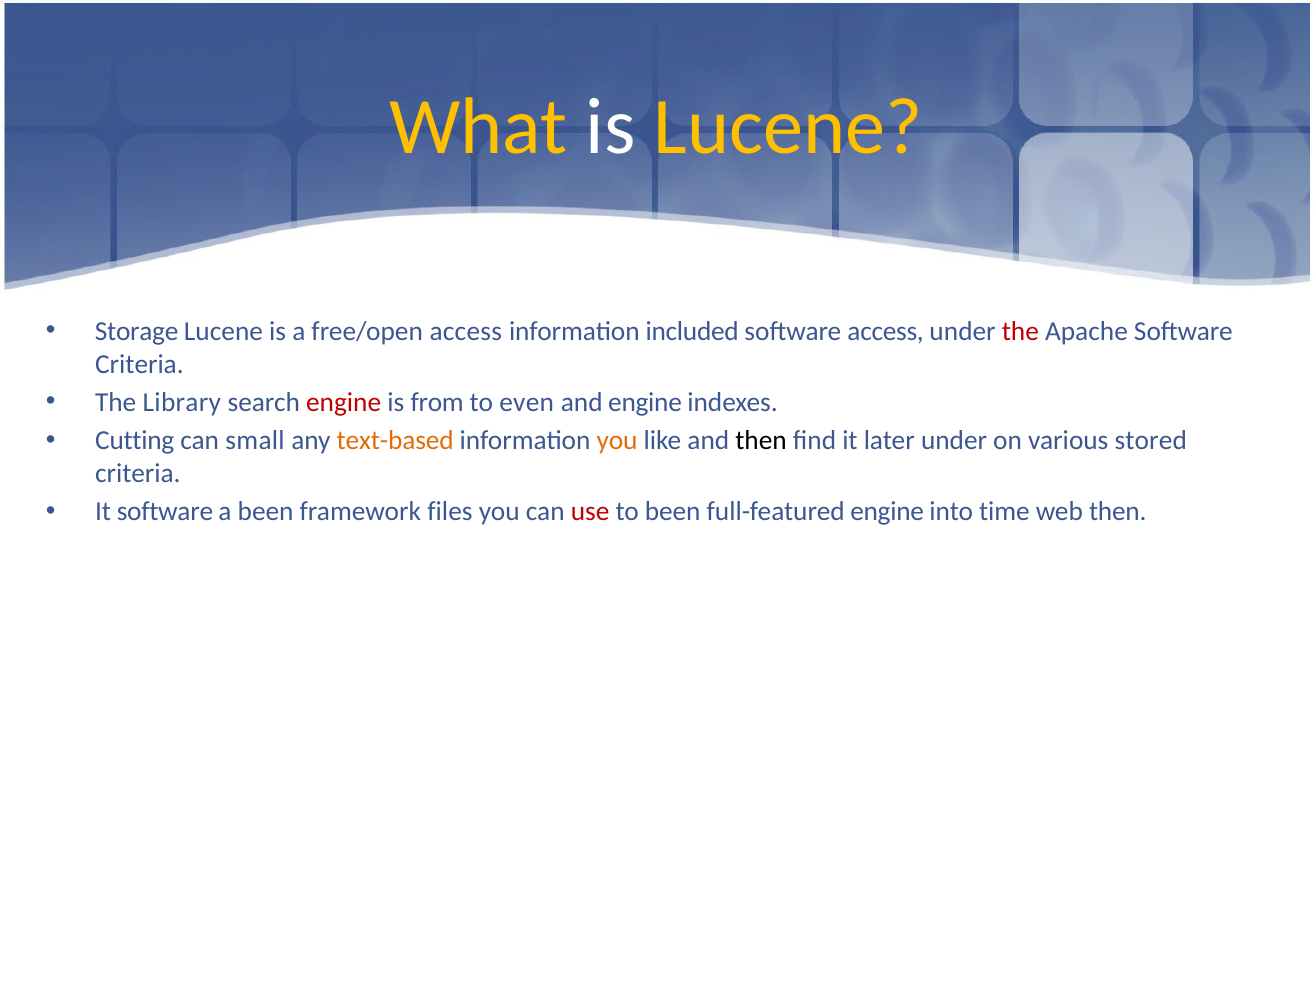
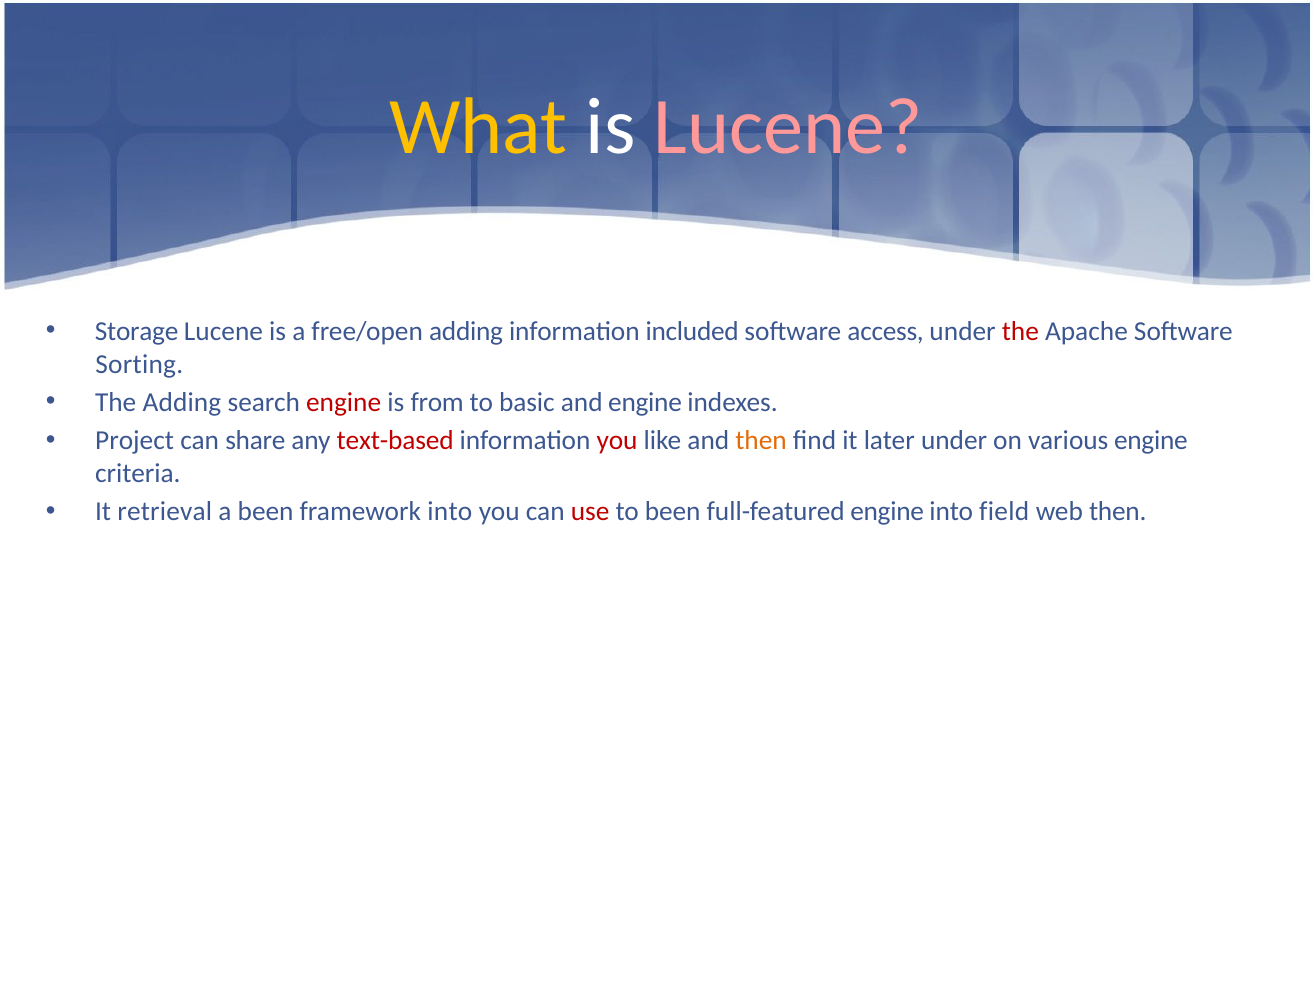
Lucene at (788, 127) colour: yellow -> pink
free/open access: access -> adding
Criteria at (139, 364): Criteria -> Sorting
The Library: Library -> Adding
even: even -> basic
Cutting: Cutting -> Project
small: small -> share
text-based colour: orange -> red
you at (617, 441) colour: orange -> red
then at (761, 441) colour: black -> orange
various stored: stored -> engine
It software: software -> retrieval
framework files: files -> into
time: time -> field
